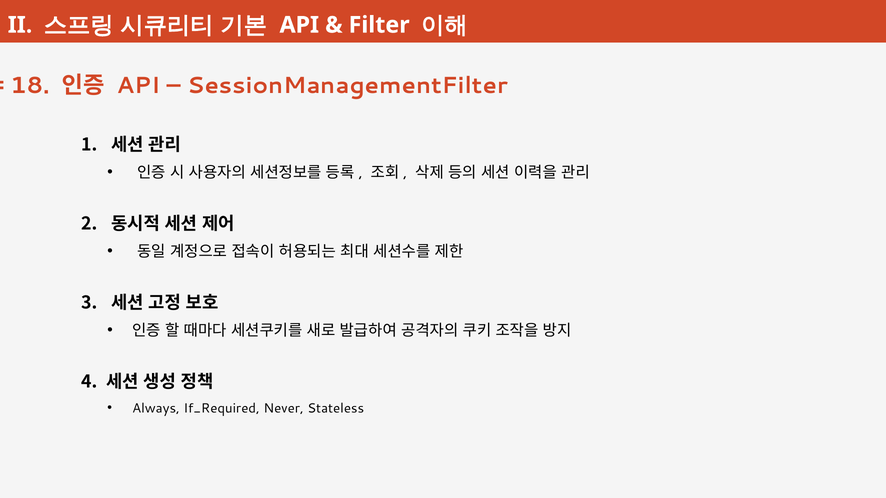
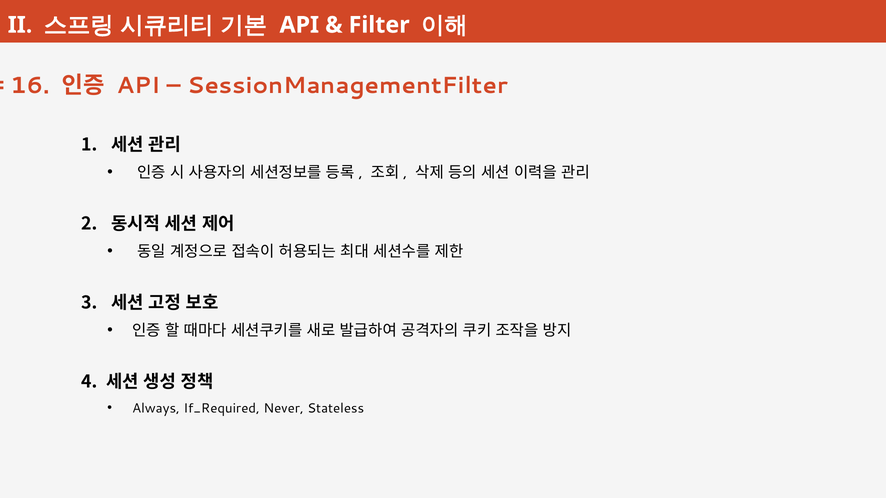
18: 18 -> 16
